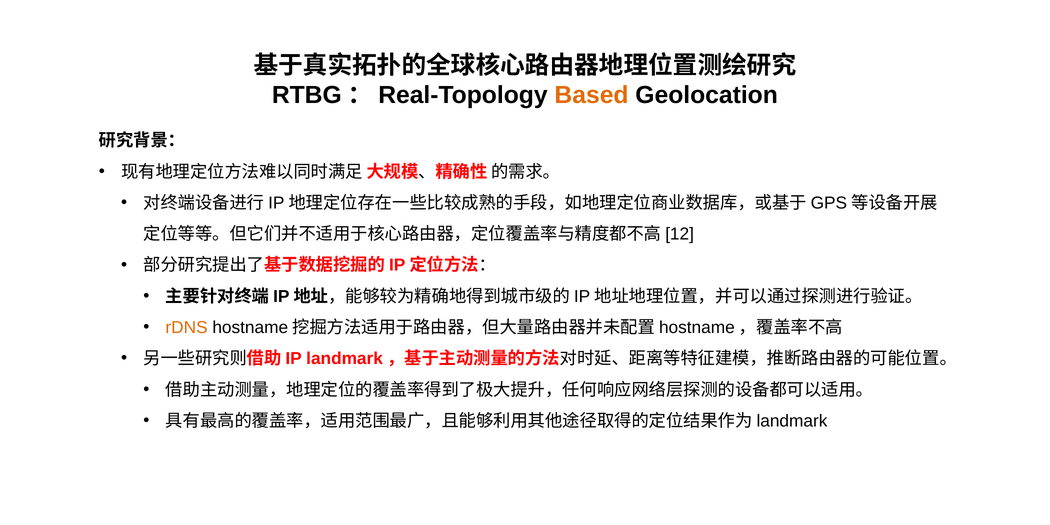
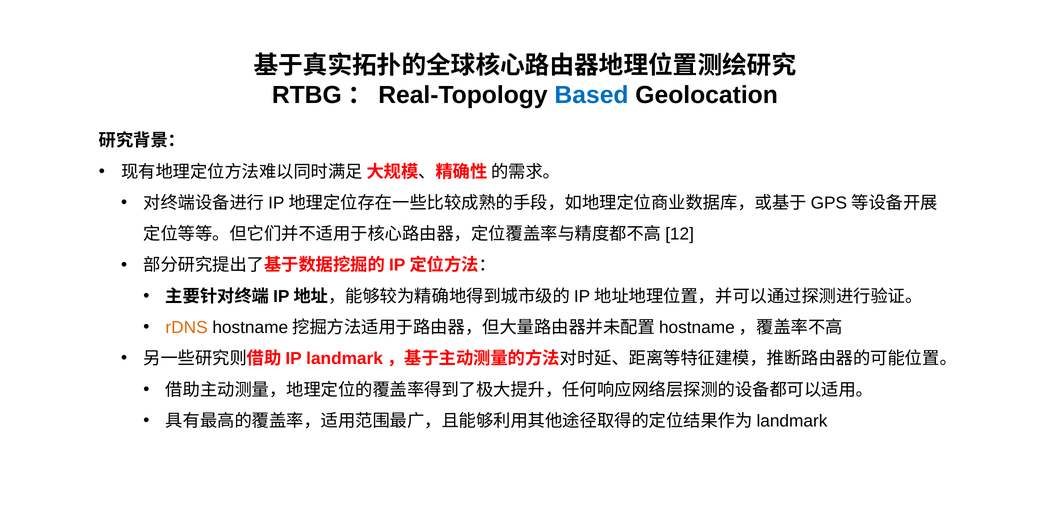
Based colour: orange -> blue
